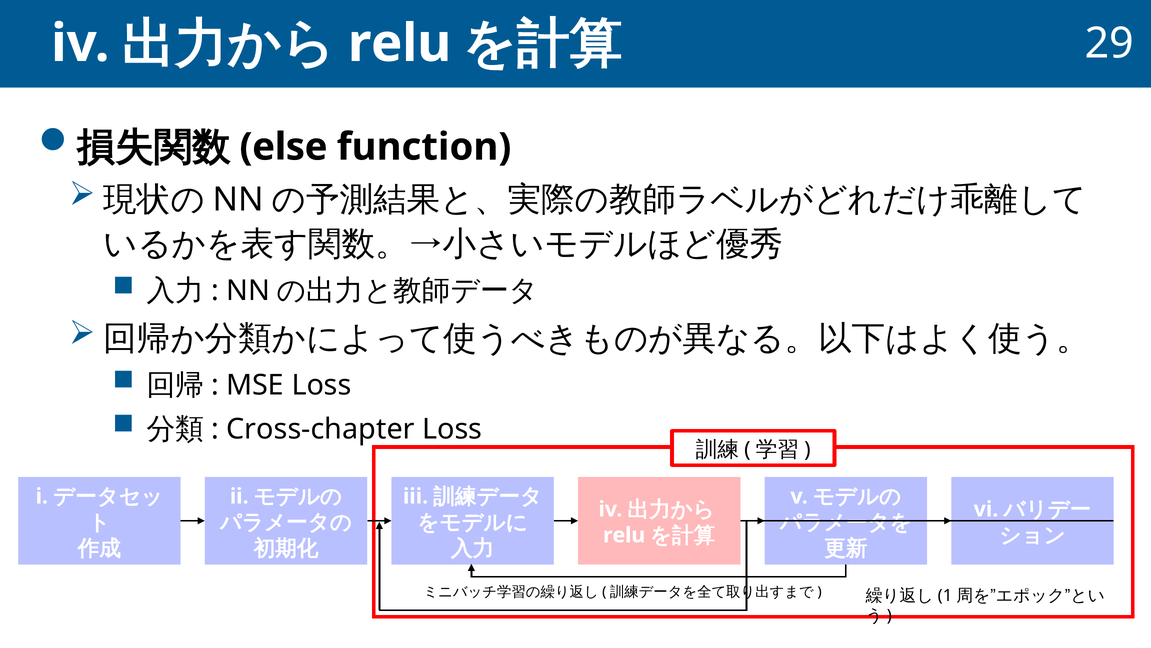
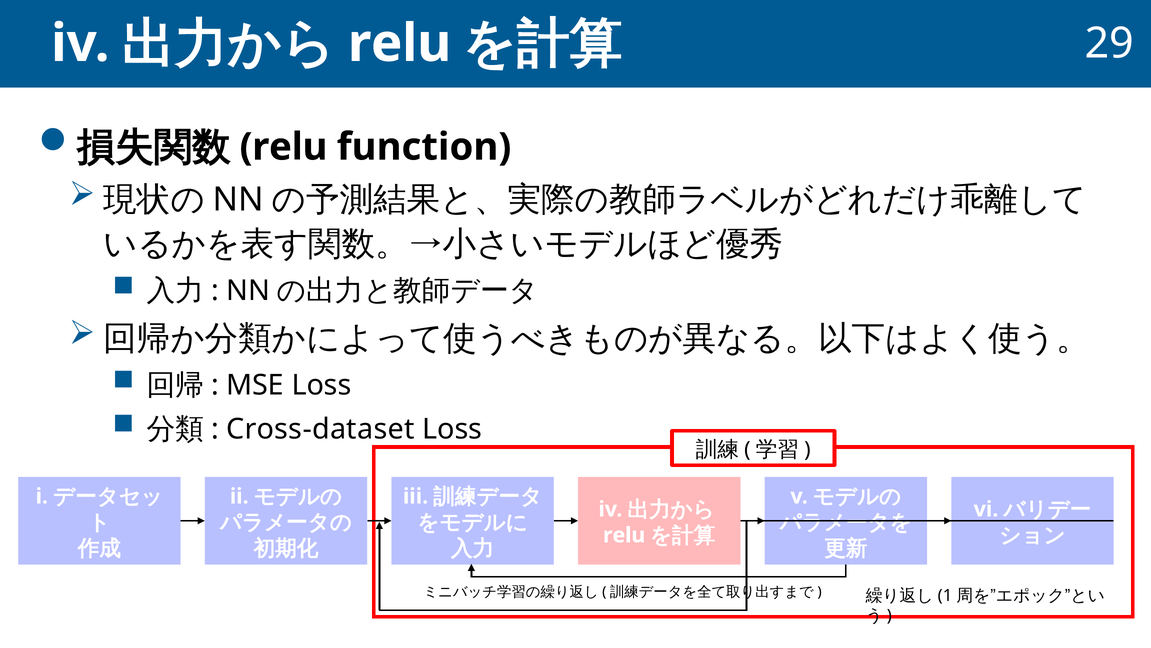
else at (284, 147): else -> relu
Cross-chapter: Cross-chapter -> Cross-dataset
